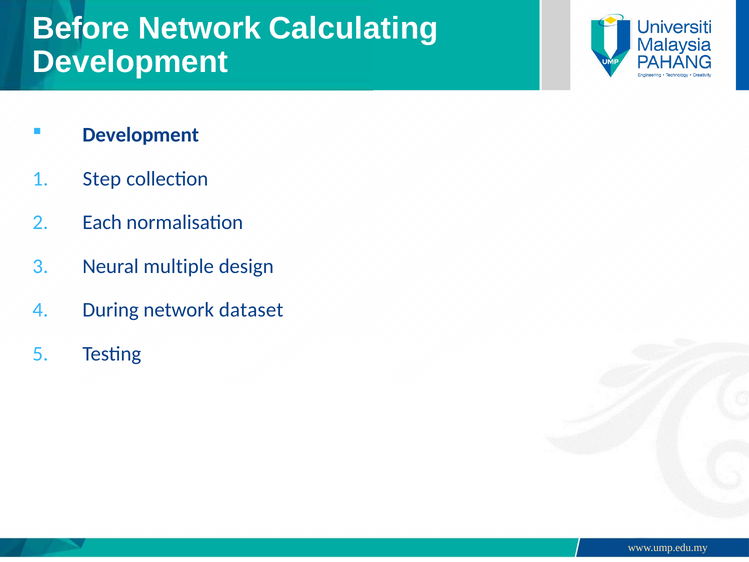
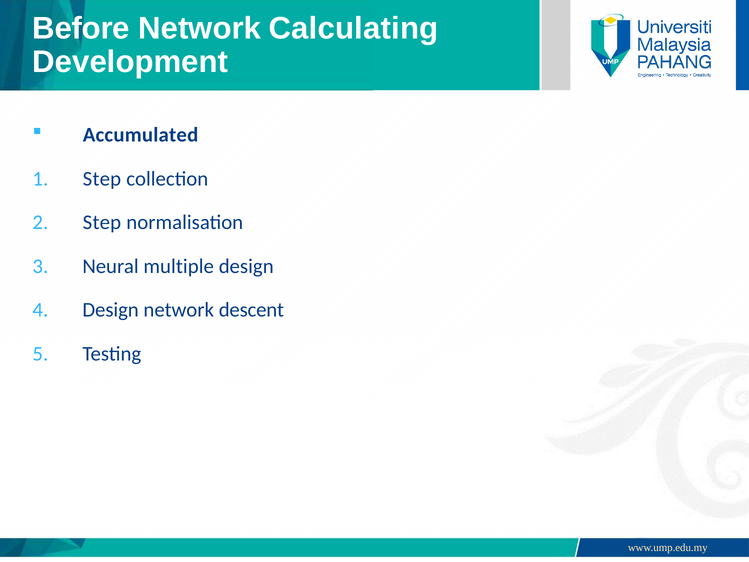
Development at (141, 135): Development -> Accumulated
Each at (102, 222): Each -> Step
During at (111, 310): During -> Design
dataset: dataset -> descent
